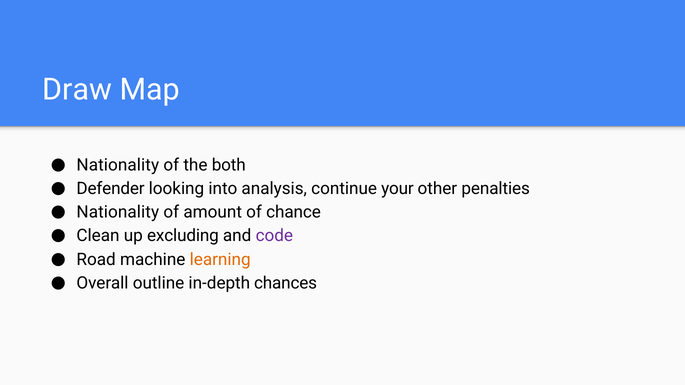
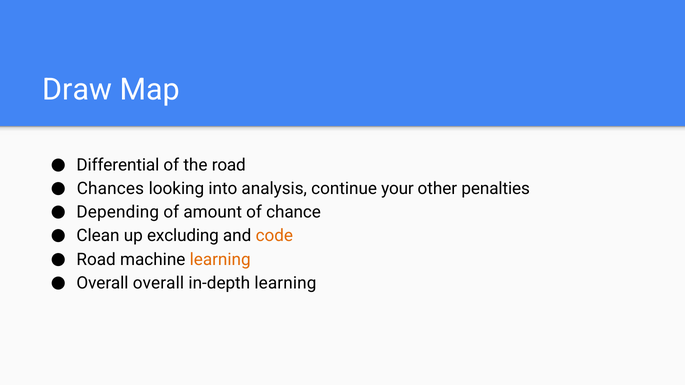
Nationality at (118, 165): Nationality -> Differential
the both: both -> road
Defender: Defender -> Chances
Nationality at (118, 212): Nationality -> Depending
code colour: purple -> orange
Overall outline: outline -> overall
in-depth chances: chances -> learning
